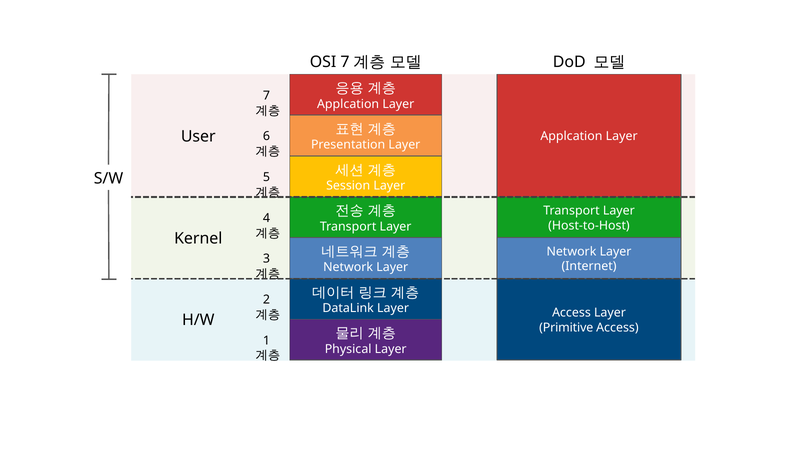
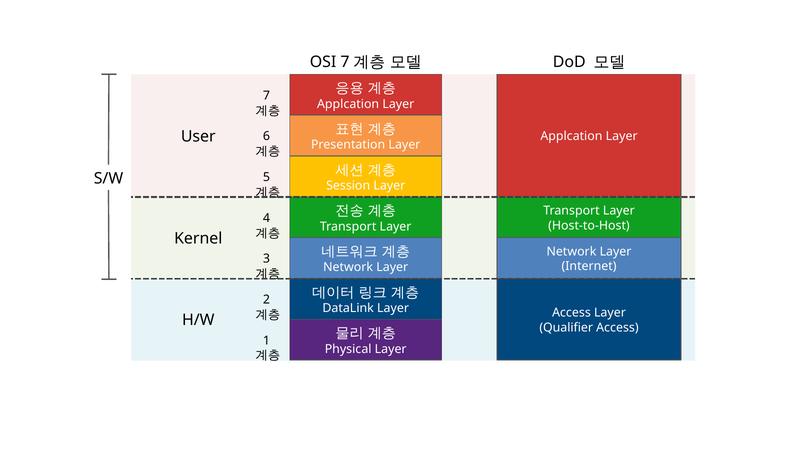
Primitive: Primitive -> Qualifier
